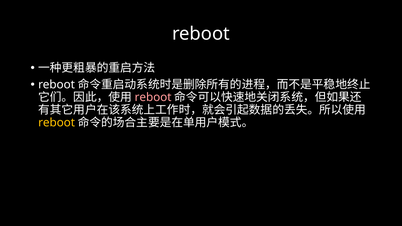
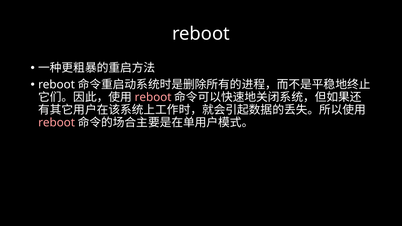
reboot at (57, 123) colour: yellow -> pink
